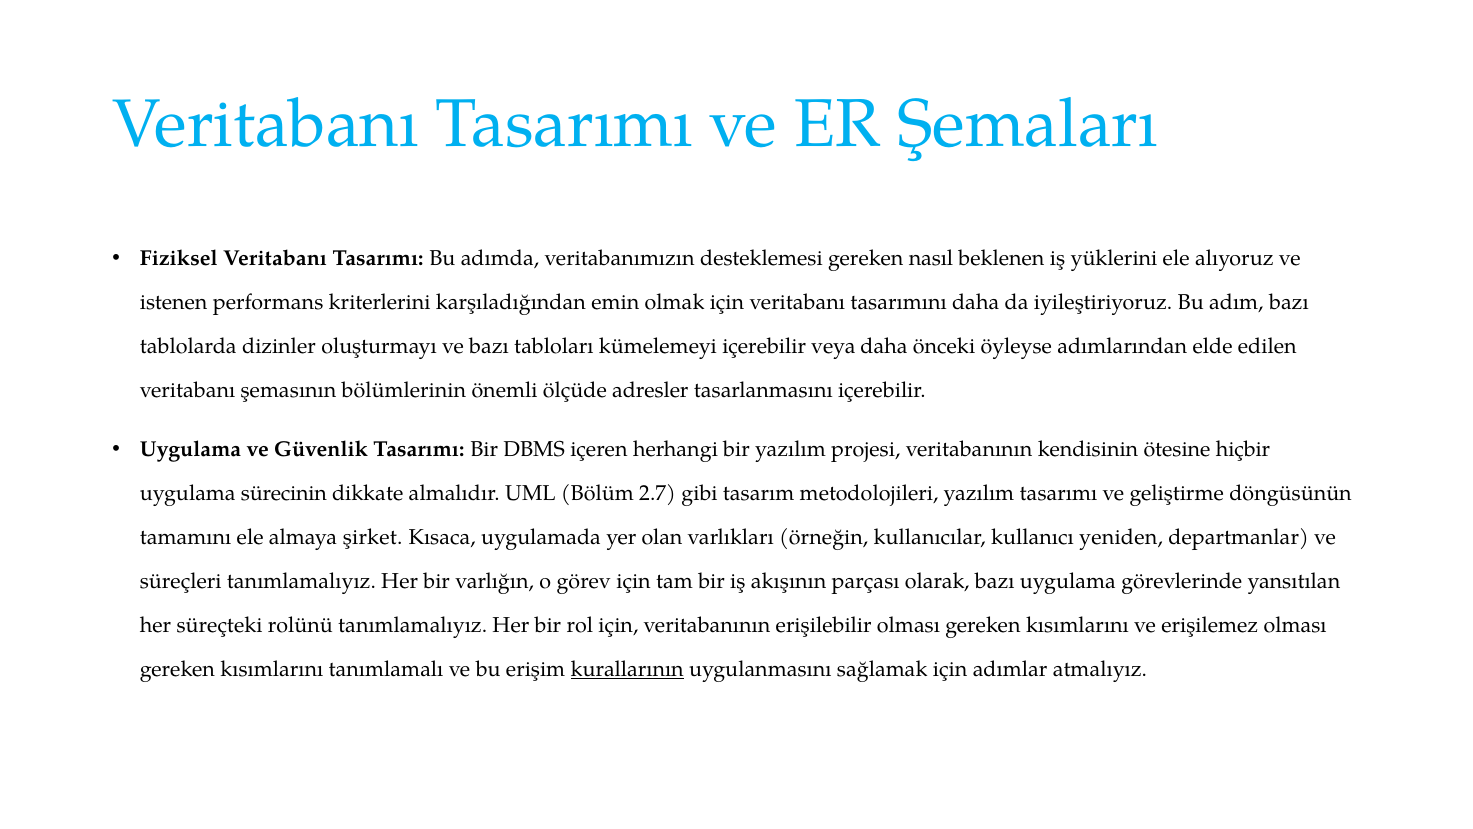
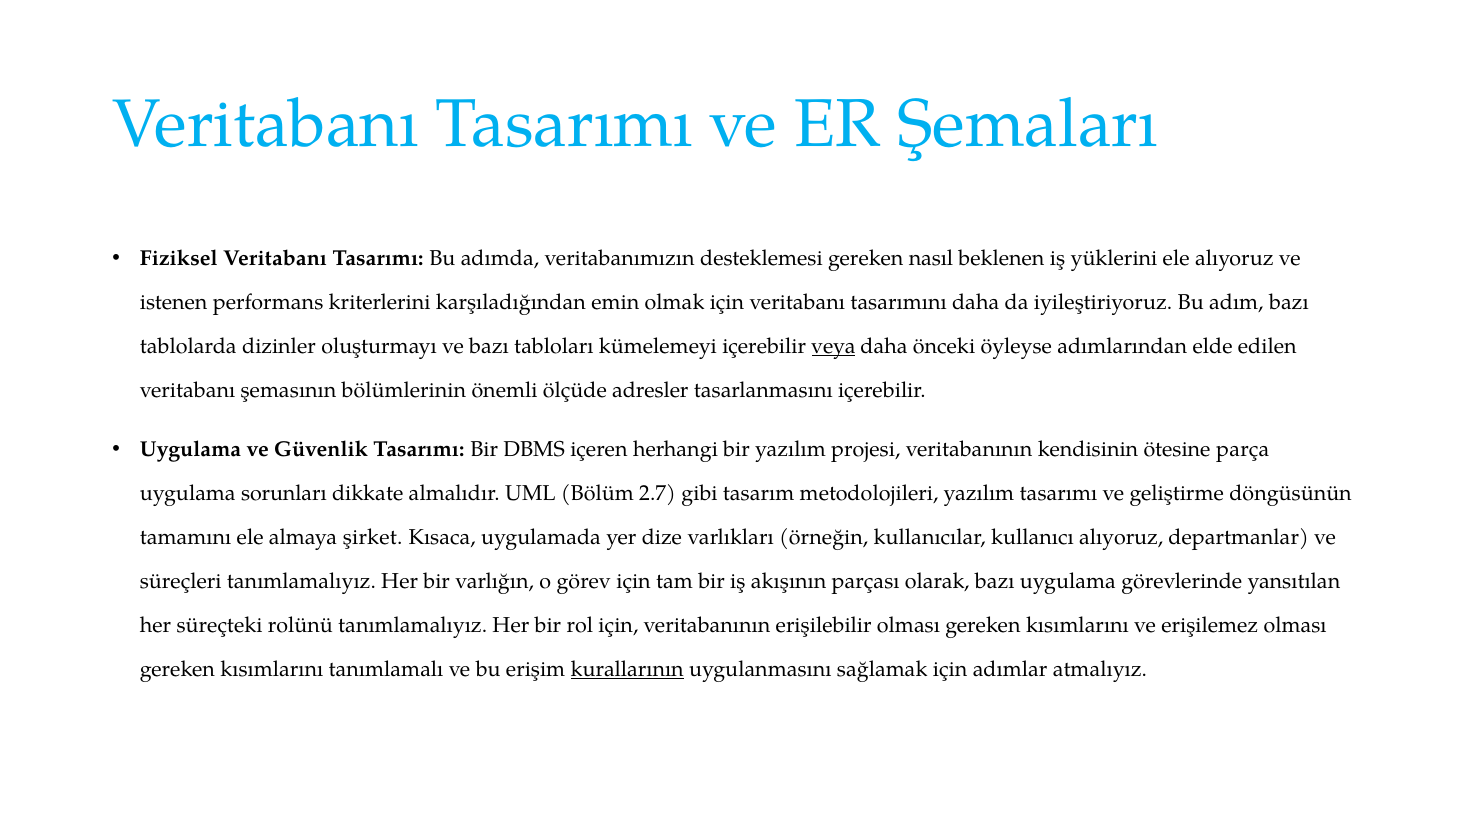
veya underline: none -> present
hiçbir: hiçbir -> parça
sürecinin: sürecinin -> sorunları
olan: olan -> dize
kullanıcı yeniden: yeniden -> alıyoruz
